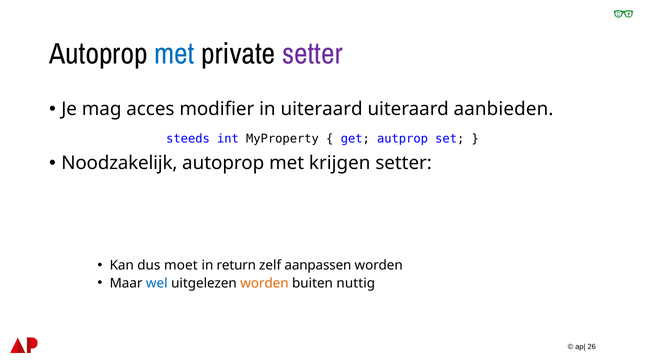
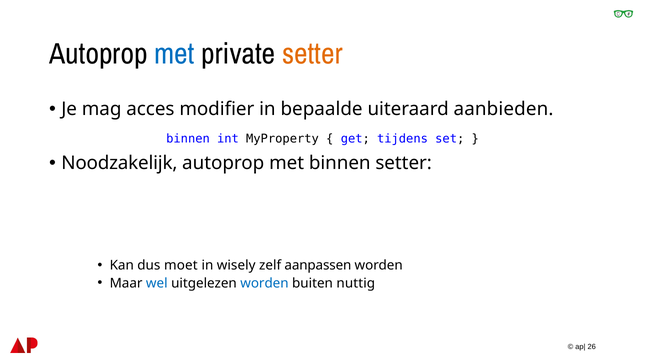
setter at (312, 54) colour: purple -> orange
in uiteraard: uiteraard -> bepaalde
steeds at (188, 139): steeds -> binnen
autprop: autprop -> tijdens
met krijgen: krijgen -> binnen
return: return -> wisely
worden at (264, 283) colour: orange -> blue
